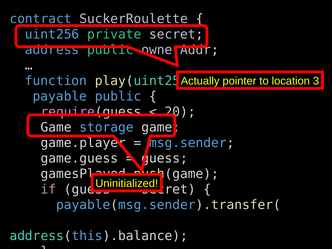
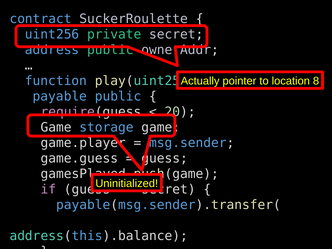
3: 3 -> 8
